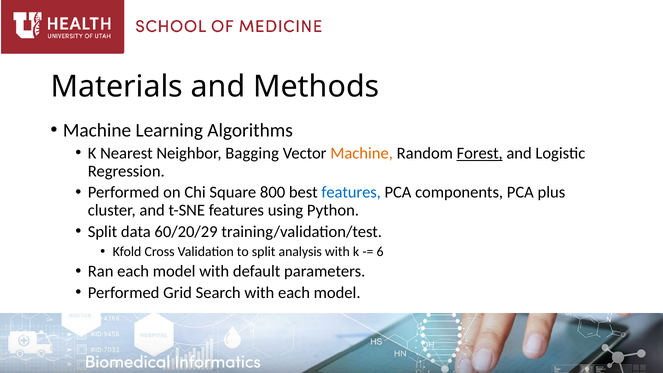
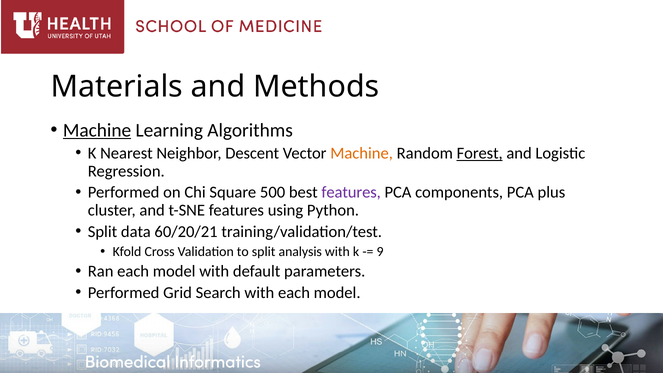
Machine at (97, 130) underline: none -> present
Bagging: Bagging -> Descent
800: 800 -> 500
features at (351, 192) colour: blue -> purple
60/20/29: 60/20/29 -> 60/20/21
6: 6 -> 9
